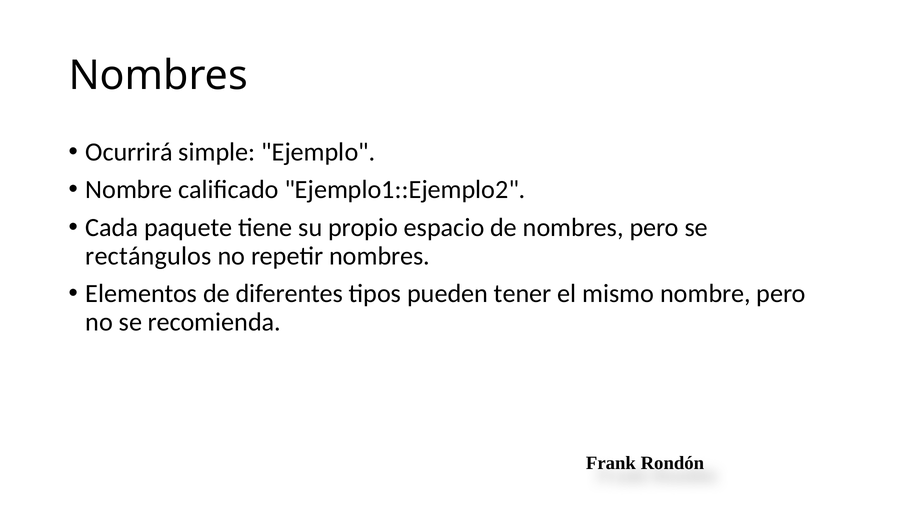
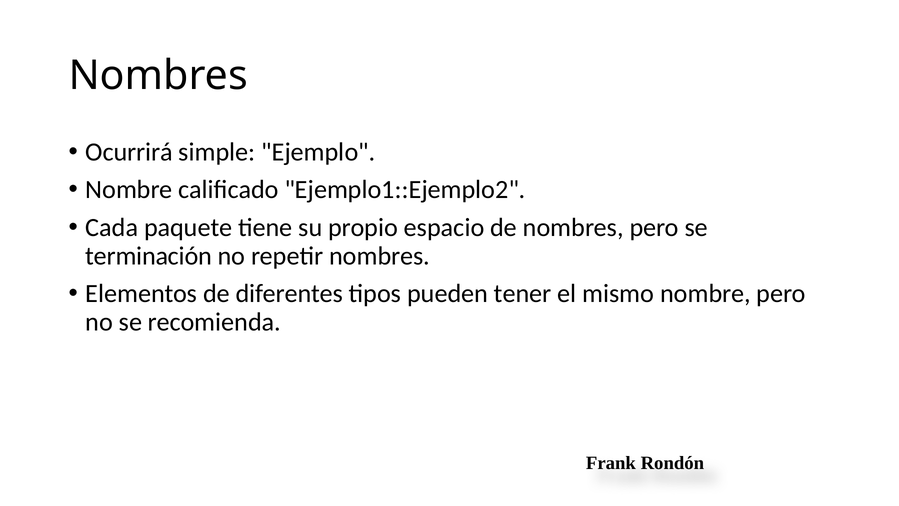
rectángulos: rectángulos -> terminación
